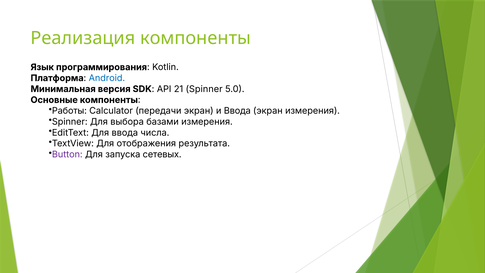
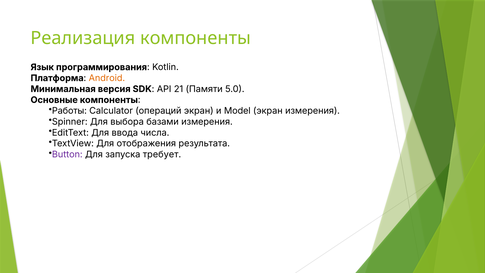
Android colour: blue -> orange
21 Spinner: Spinner -> Памяти
передачи: передачи -> операций
и Ввода: Ввода -> Model
сетевых: сетевых -> требует
